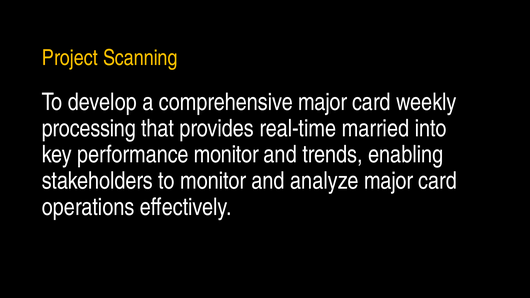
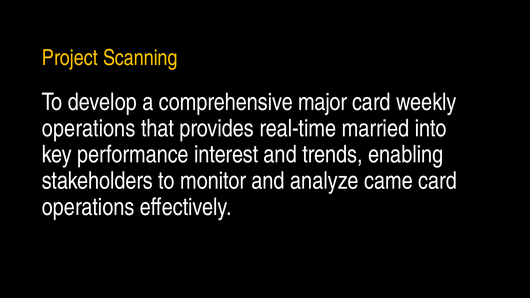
processing at (89, 128): processing -> operations
performance monitor: monitor -> interest
analyze major: major -> came
